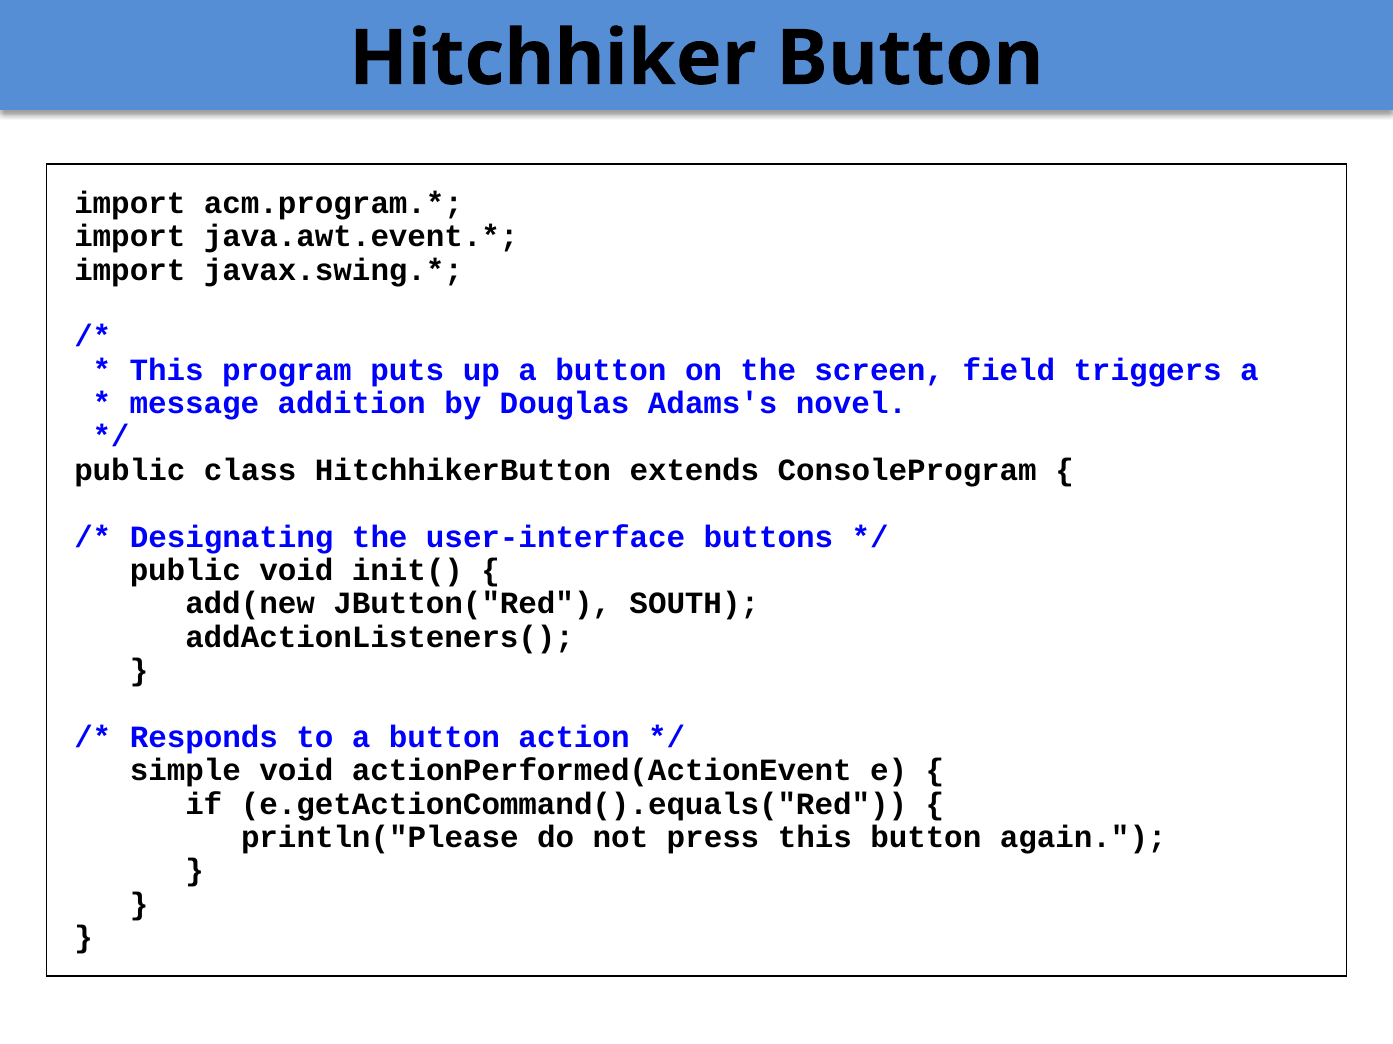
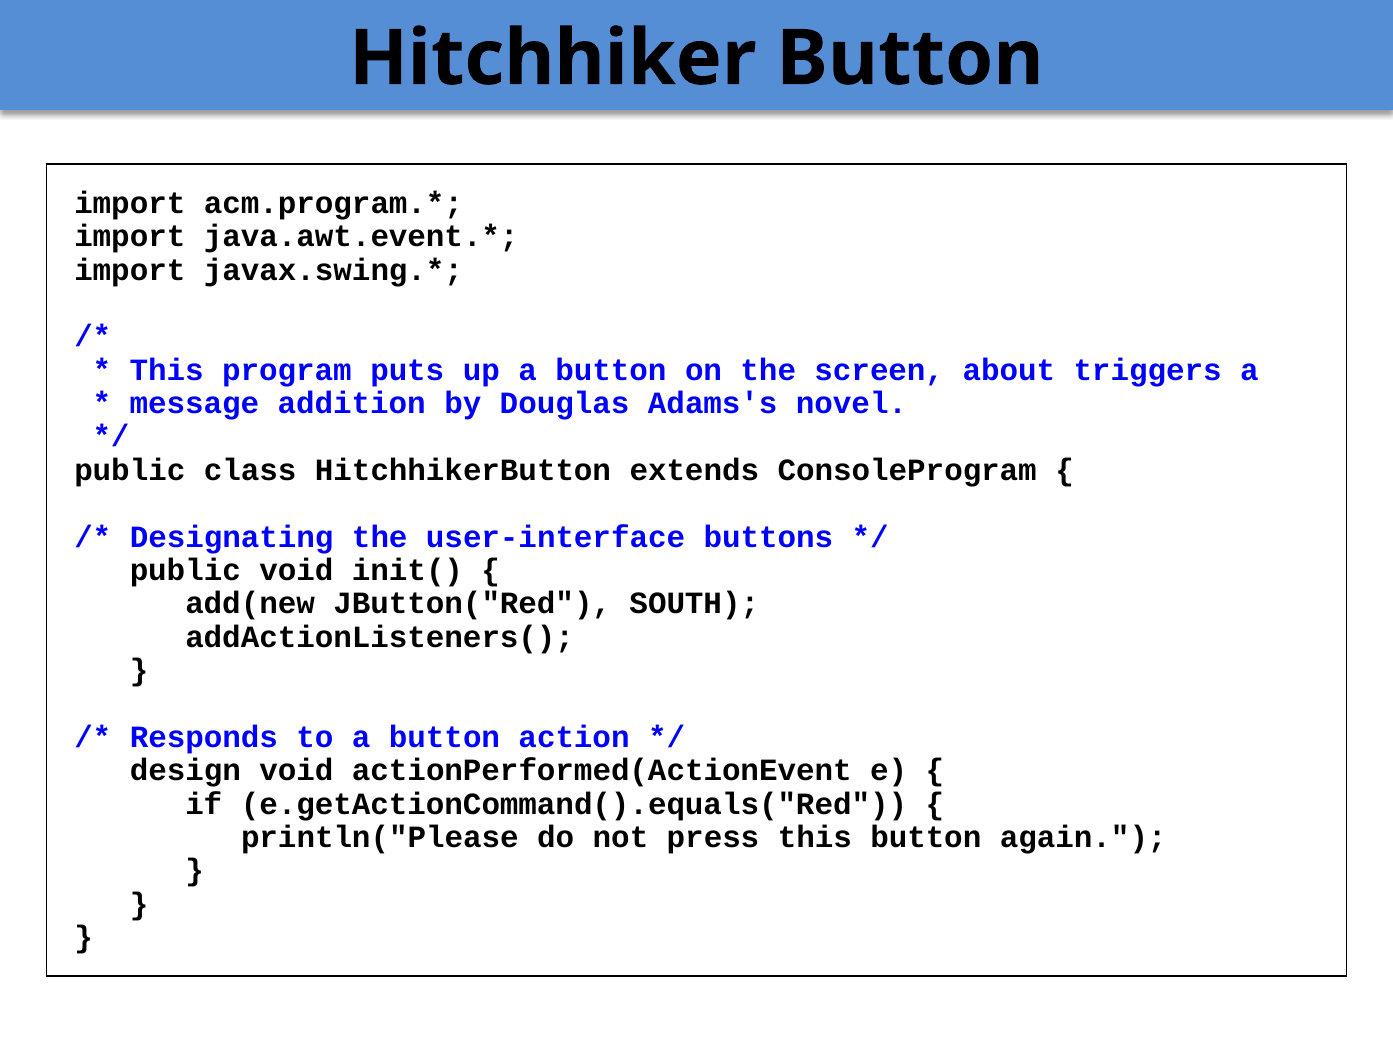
field: field -> about
simple: simple -> design
